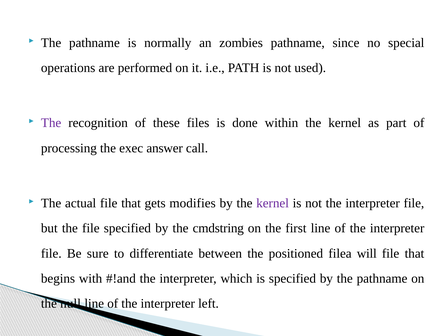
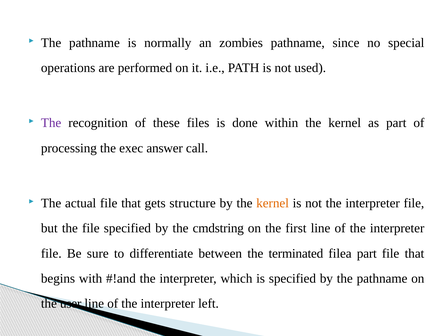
modifies: modifies -> structure
kernel at (273, 203) colour: purple -> orange
positioned: positioned -> terminated
filea will: will -> part
null: null -> user
